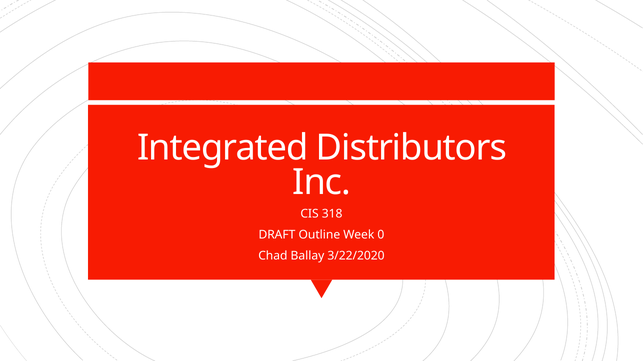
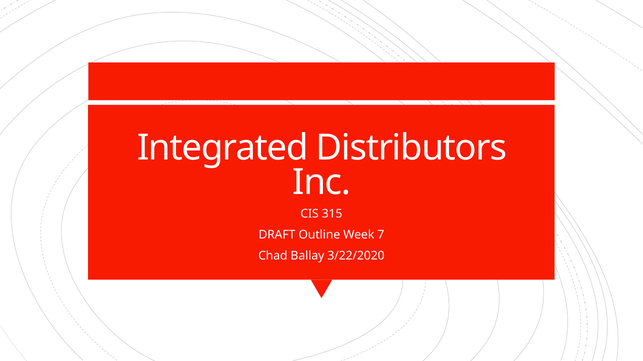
318: 318 -> 315
0: 0 -> 7
